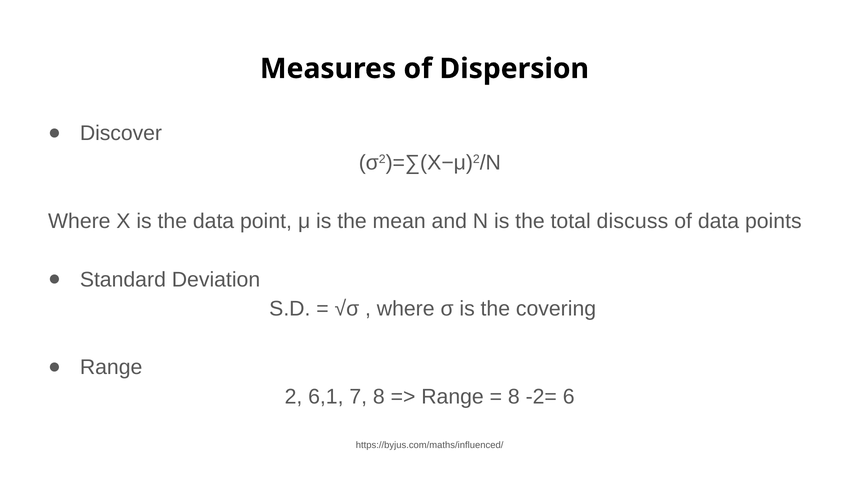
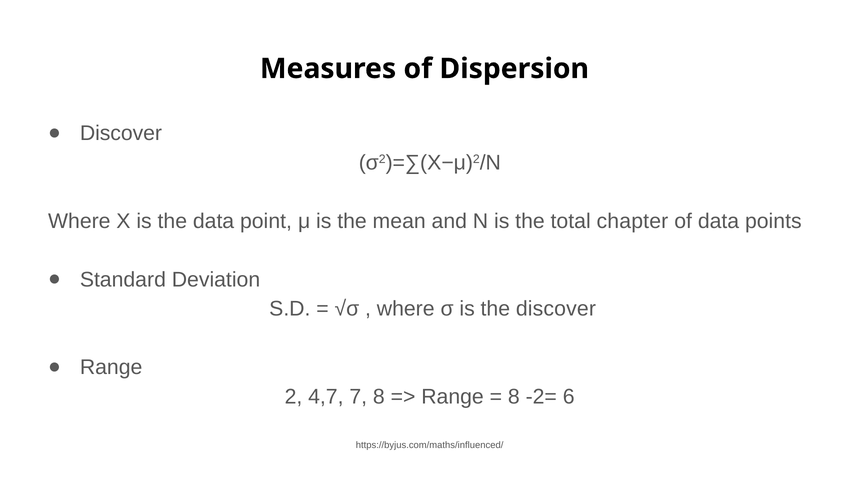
discuss: discuss -> chapter
the covering: covering -> discover
6,1: 6,1 -> 4,7
